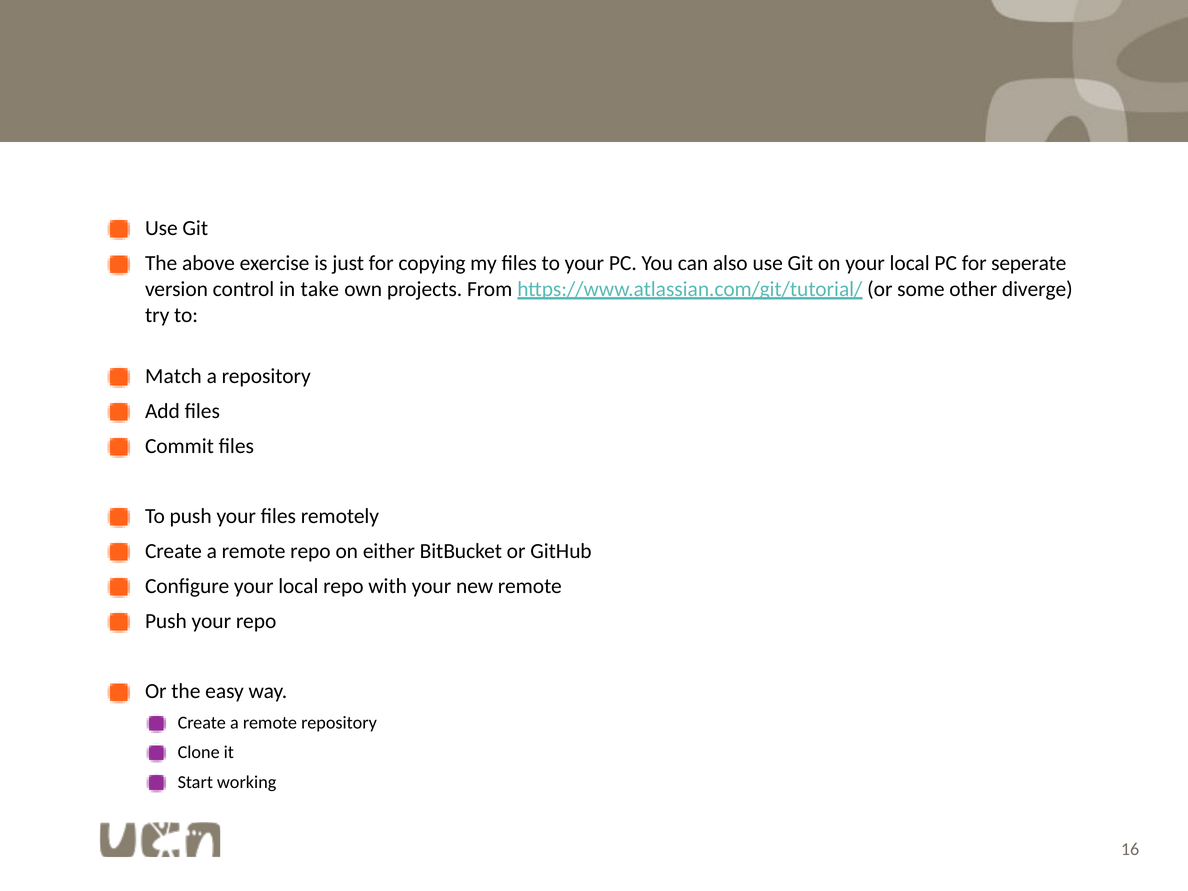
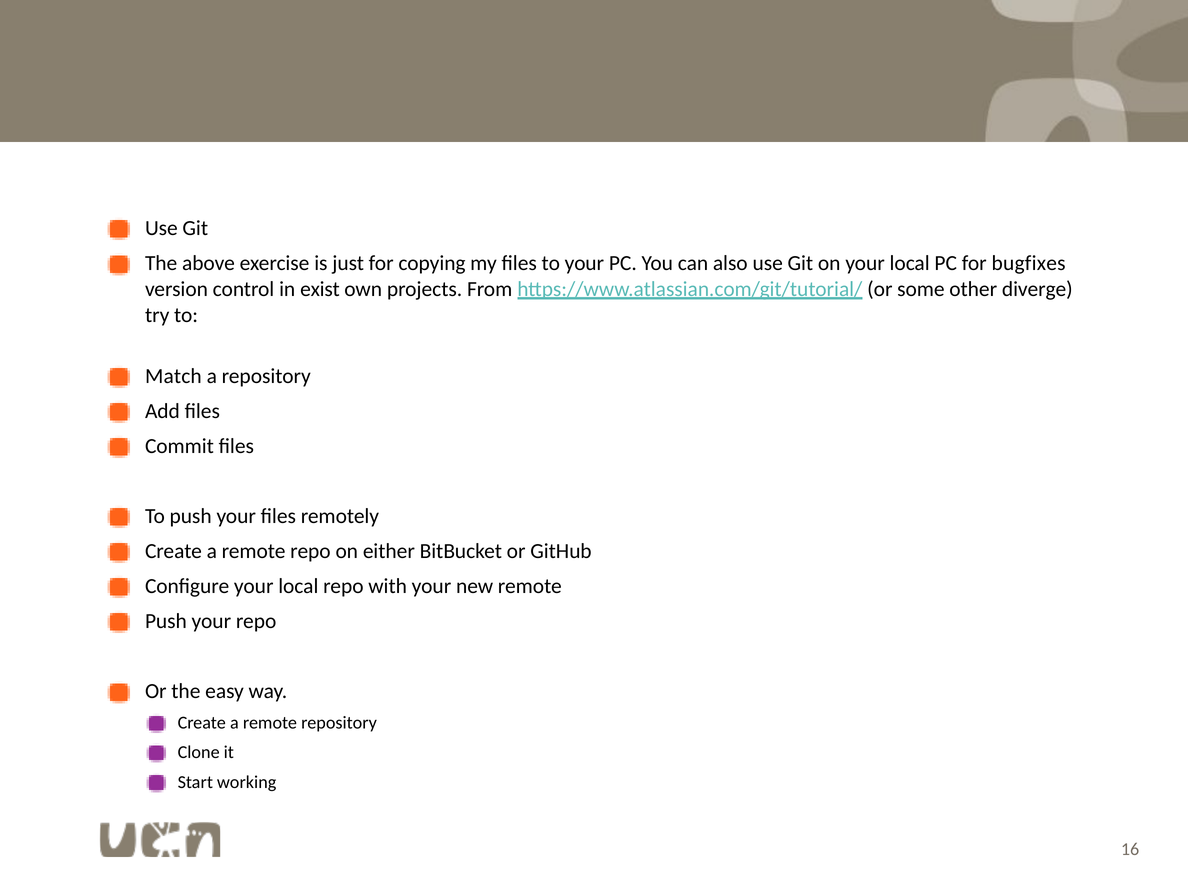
seperate: seperate -> bugfixes
take: take -> exist
